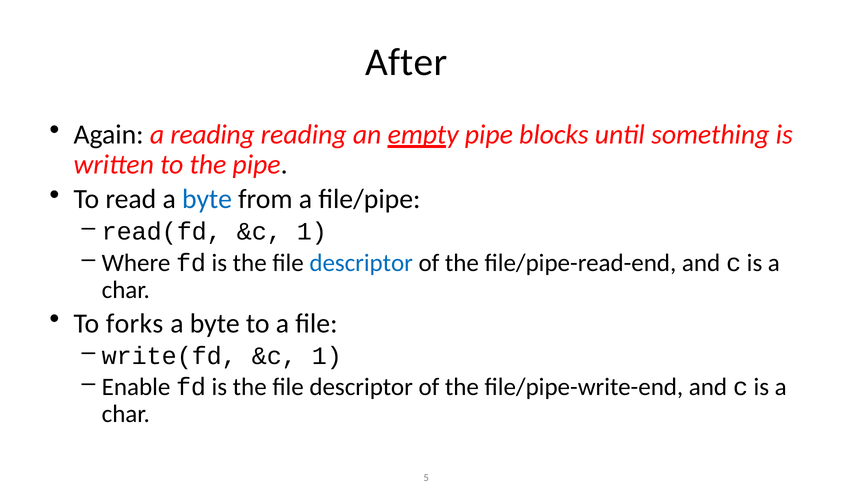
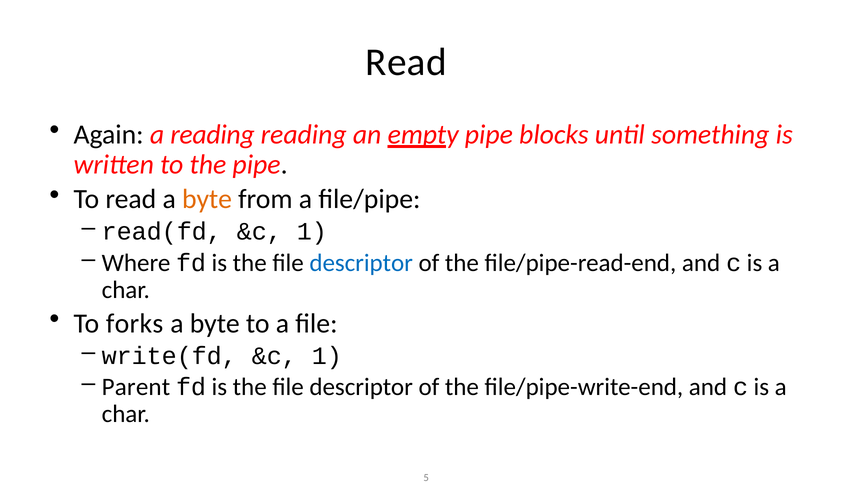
After at (406, 62): After -> Read
byte at (207, 199) colour: blue -> orange
Enable: Enable -> Parent
